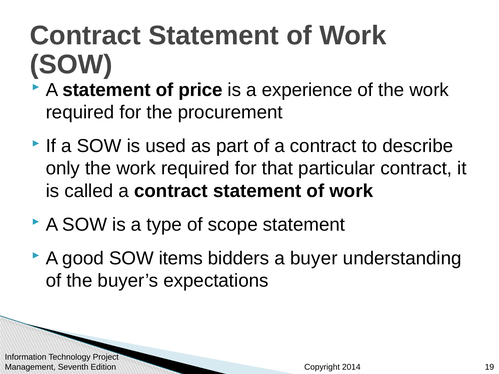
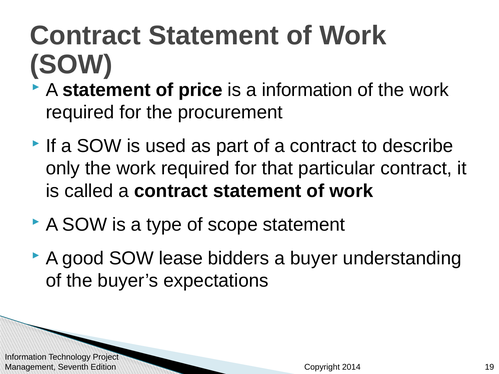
a experience: experience -> information
items: items -> lease
